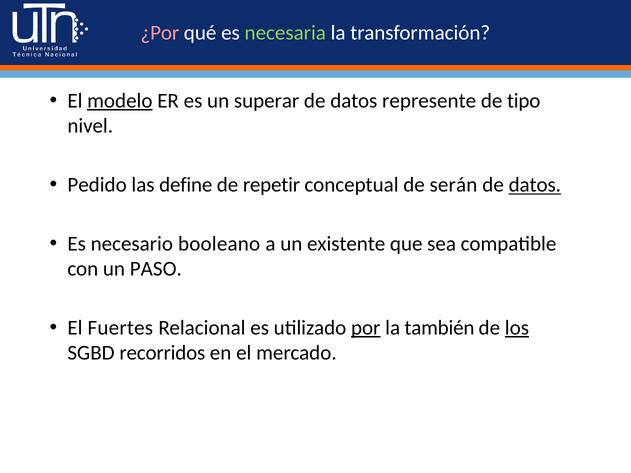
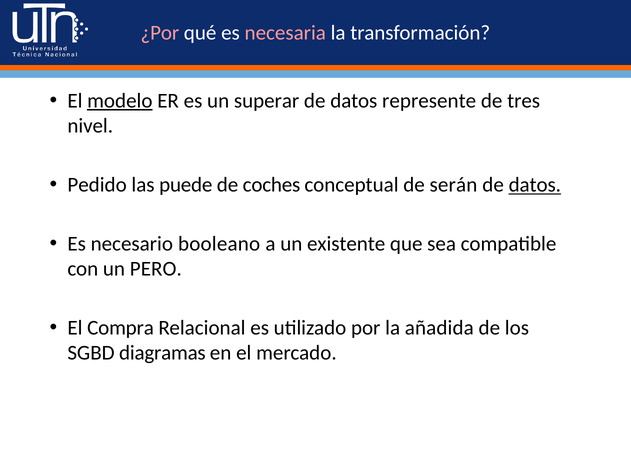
necesaria colour: light green -> pink
tipo: tipo -> tres
define: define -> puede
repetir: repetir -> coches
PASO: PASO -> PERO
Fuertes: Fuertes -> Compra
por underline: present -> none
también: también -> añadida
los underline: present -> none
recorridos: recorridos -> diagramas
